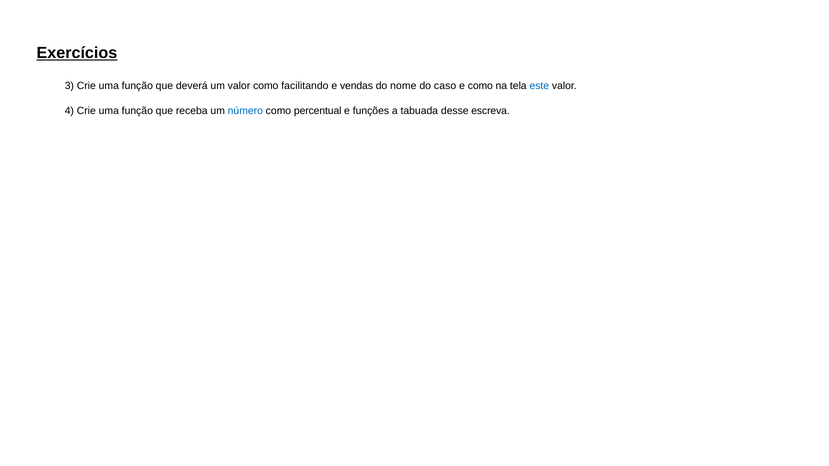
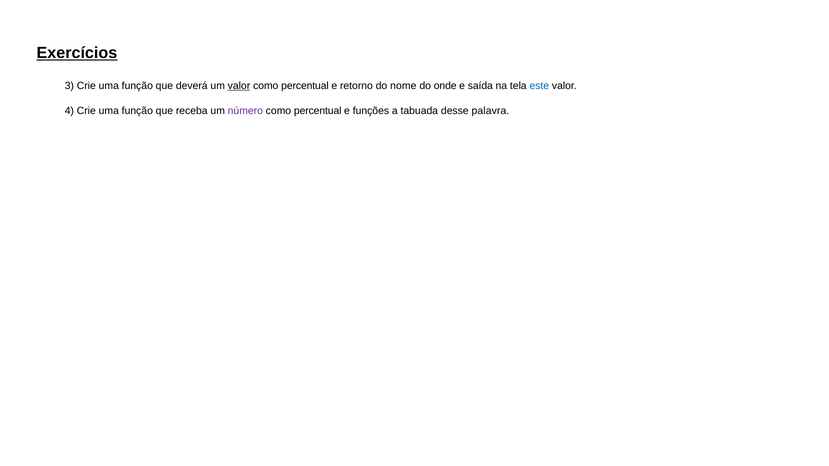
valor at (239, 86) underline: none -> present
facilitando at (305, 86): facilitando -> percentual
vendas: vendas -> retorno
caso: caso -> onde
e como: como -> saída
número colour: blue -> purple
escreva: escreva -> palavra
